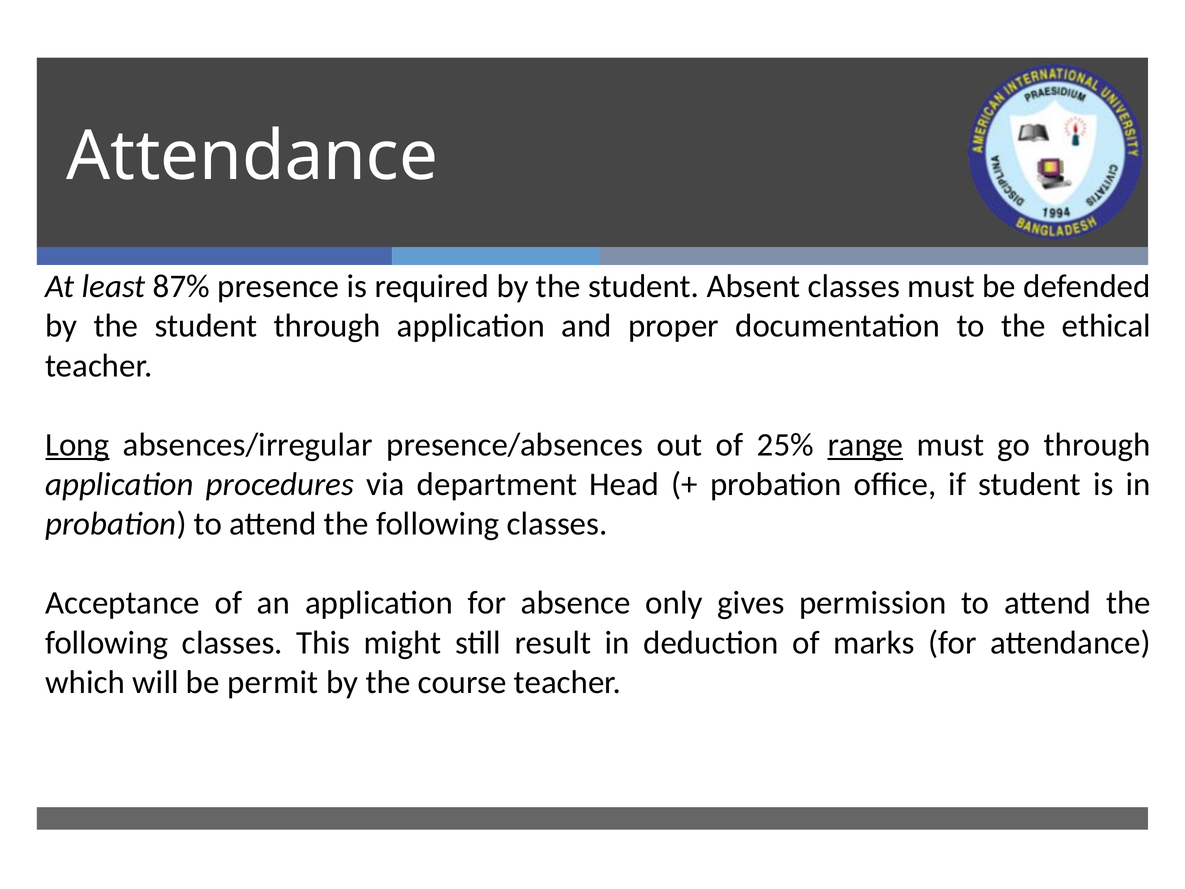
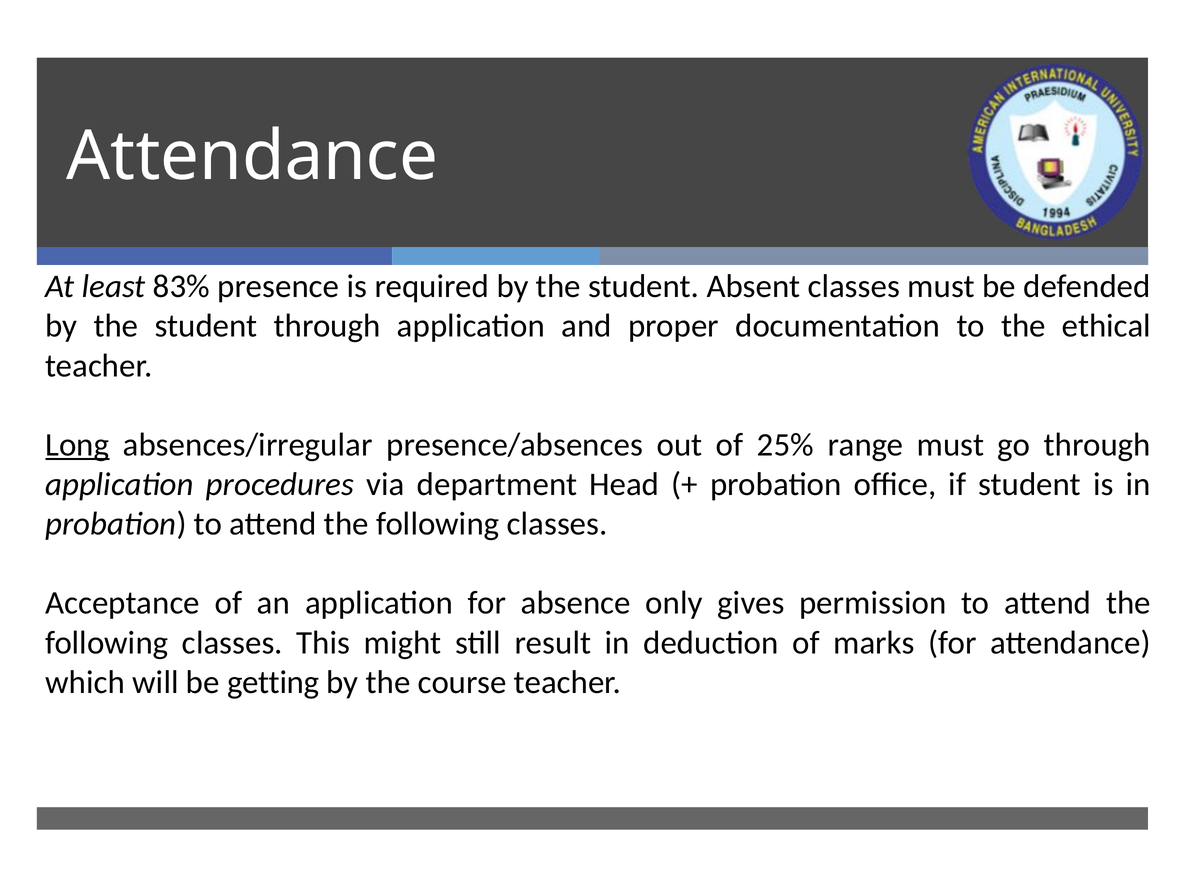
87%: 87% -> 83%
range underline: present -> none
permit: permit -> getting
